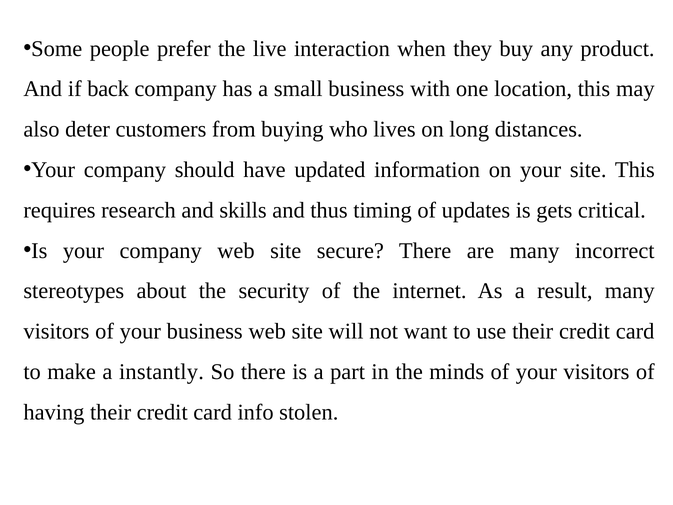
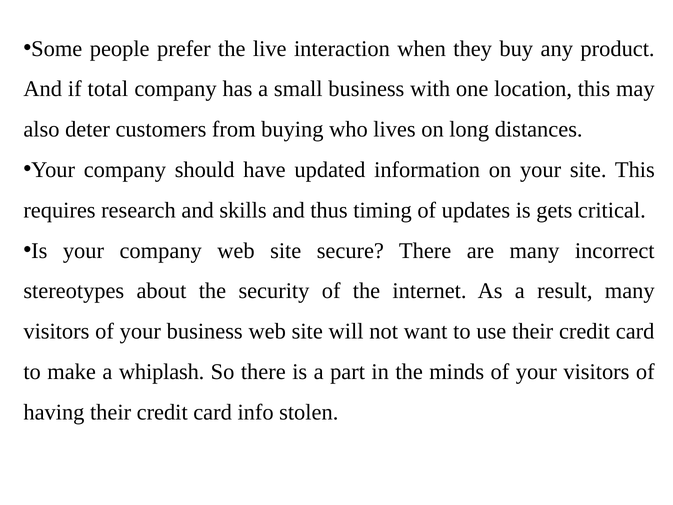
back: back -> total
instantly: instantly -> whiplash
